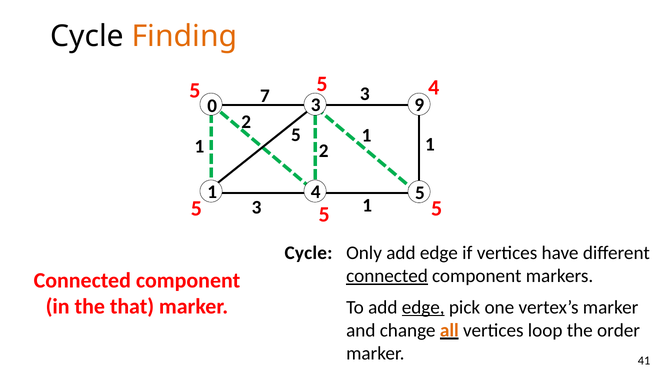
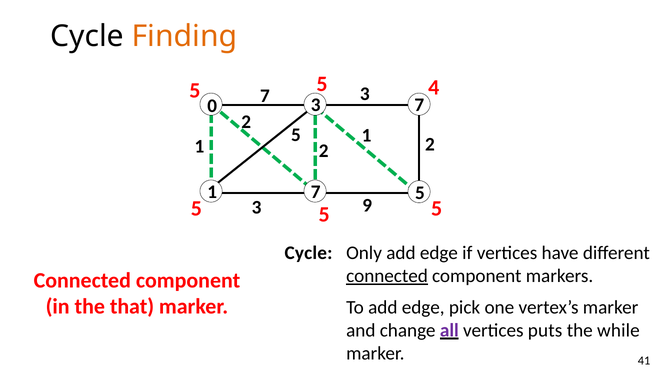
3 9: 9 -> 7
1 at (430, 145): 1 -> 2
1 4: 4 -> 7
3 1: 1 -> 9
edge at (423, 307) underline: present -> none
all colour: orange -> purple
loop: loop -> puts
order: order -> while
